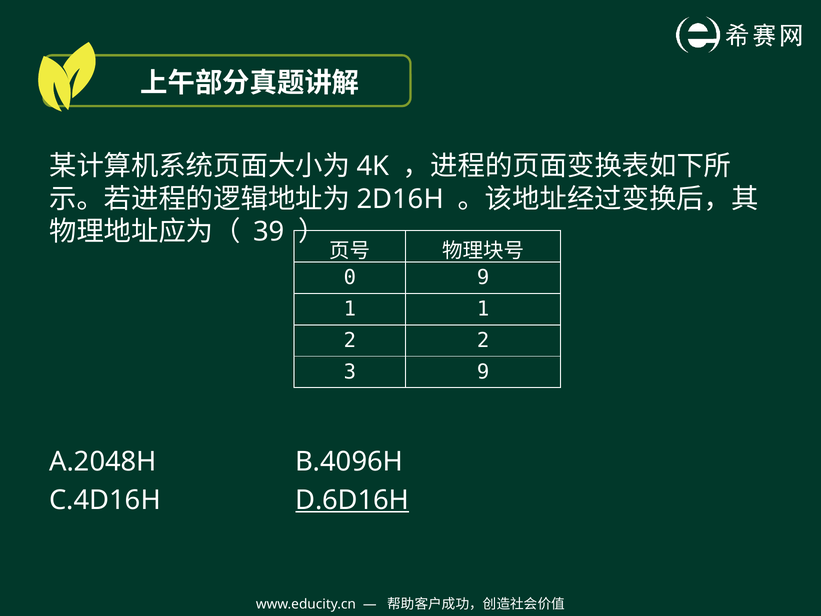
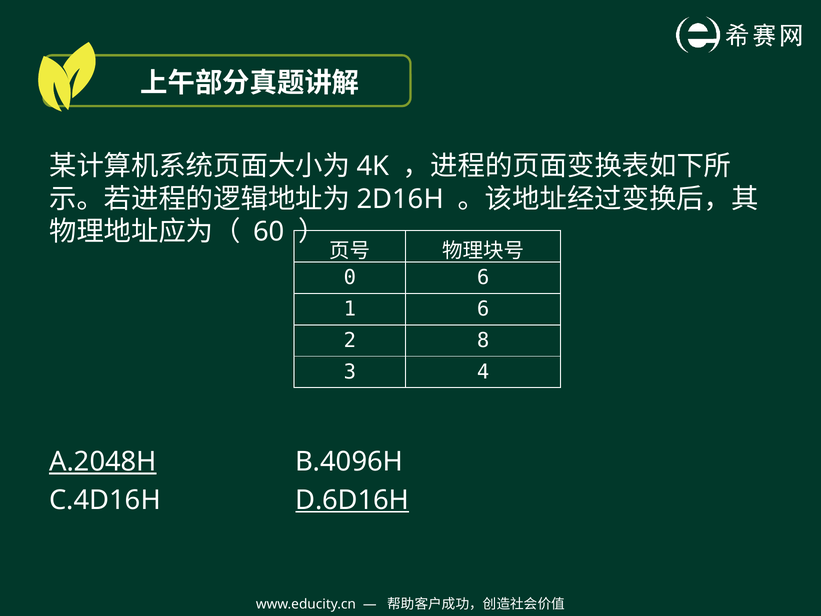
39: 39 -> 60
0 9: 9 -> 6
1 1: 1 -> 6
2 2: 2 -> 8
3 9: 9 -> 4
A.2048H underline: none -> present
